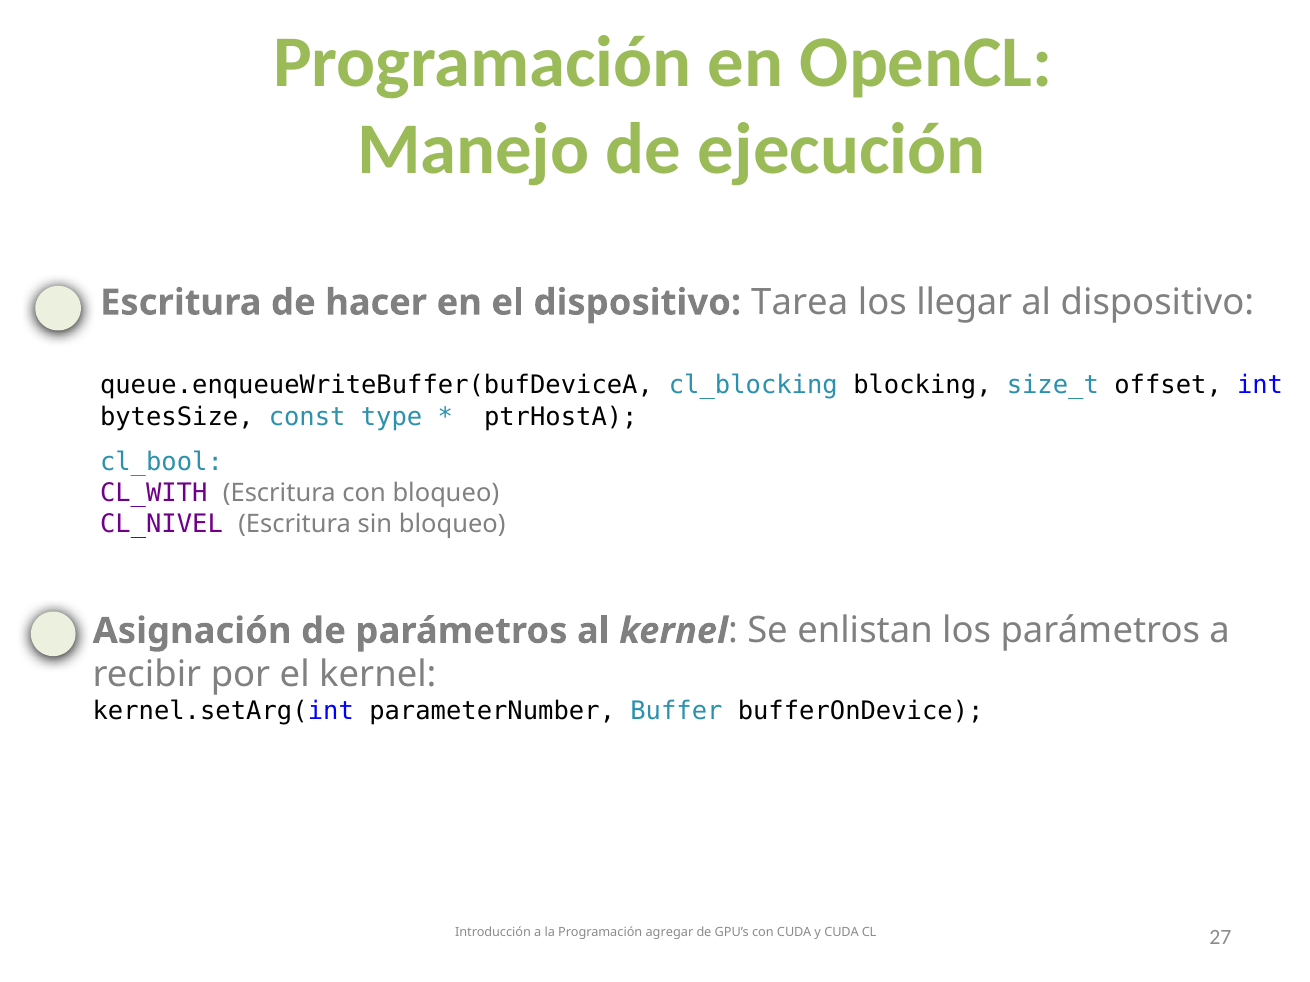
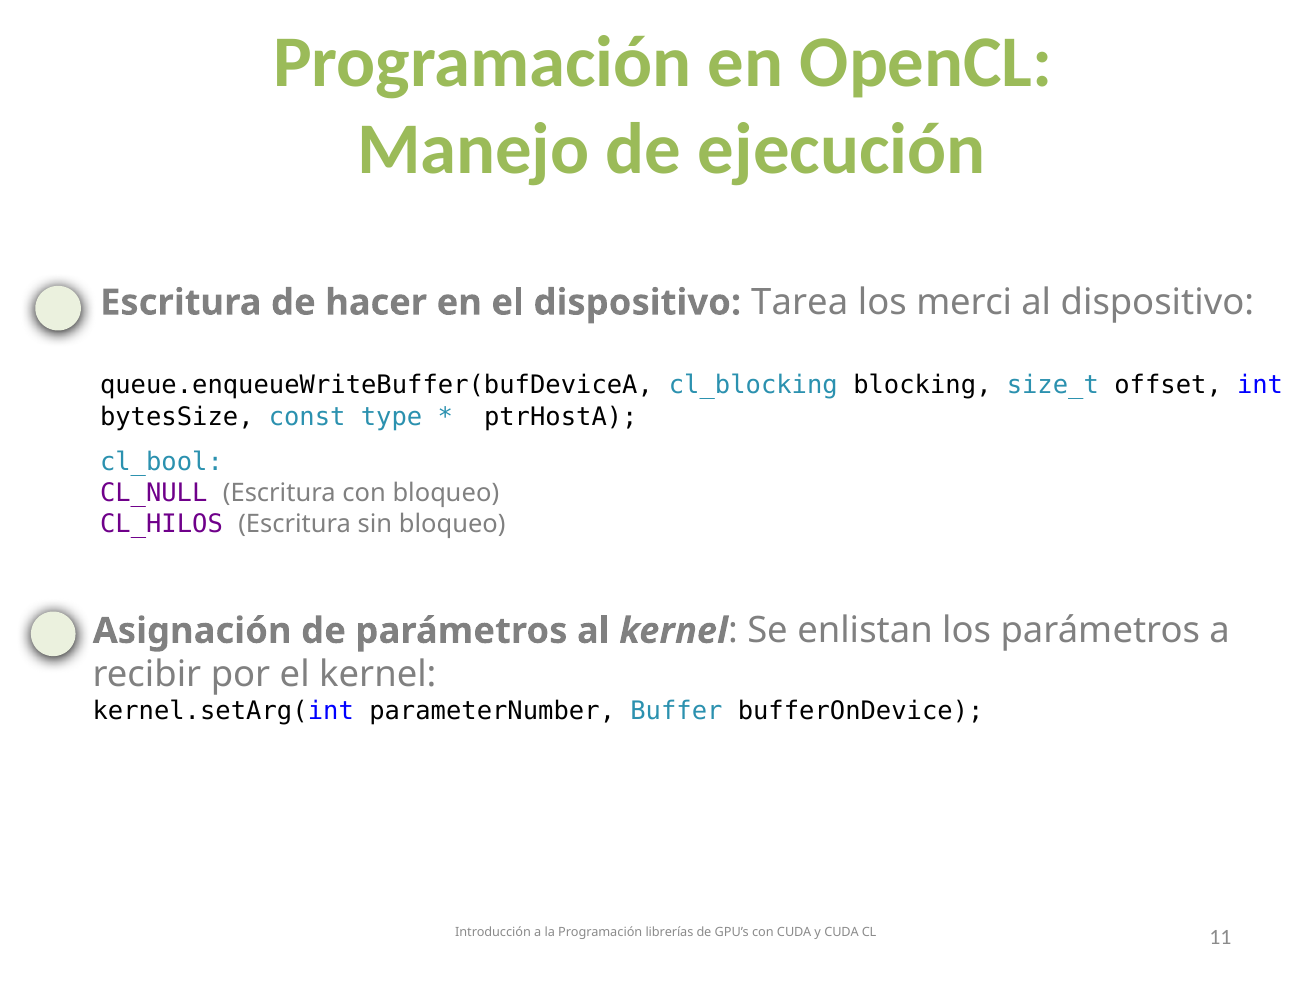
llegar: llegar -> merci
CL_WITH: CL_WITH -> CL_NULL
CL_NIVEL: CL_NIVEL -> CL_HILOS
agregar: agregar -> librerías
27: 27 -> 11
